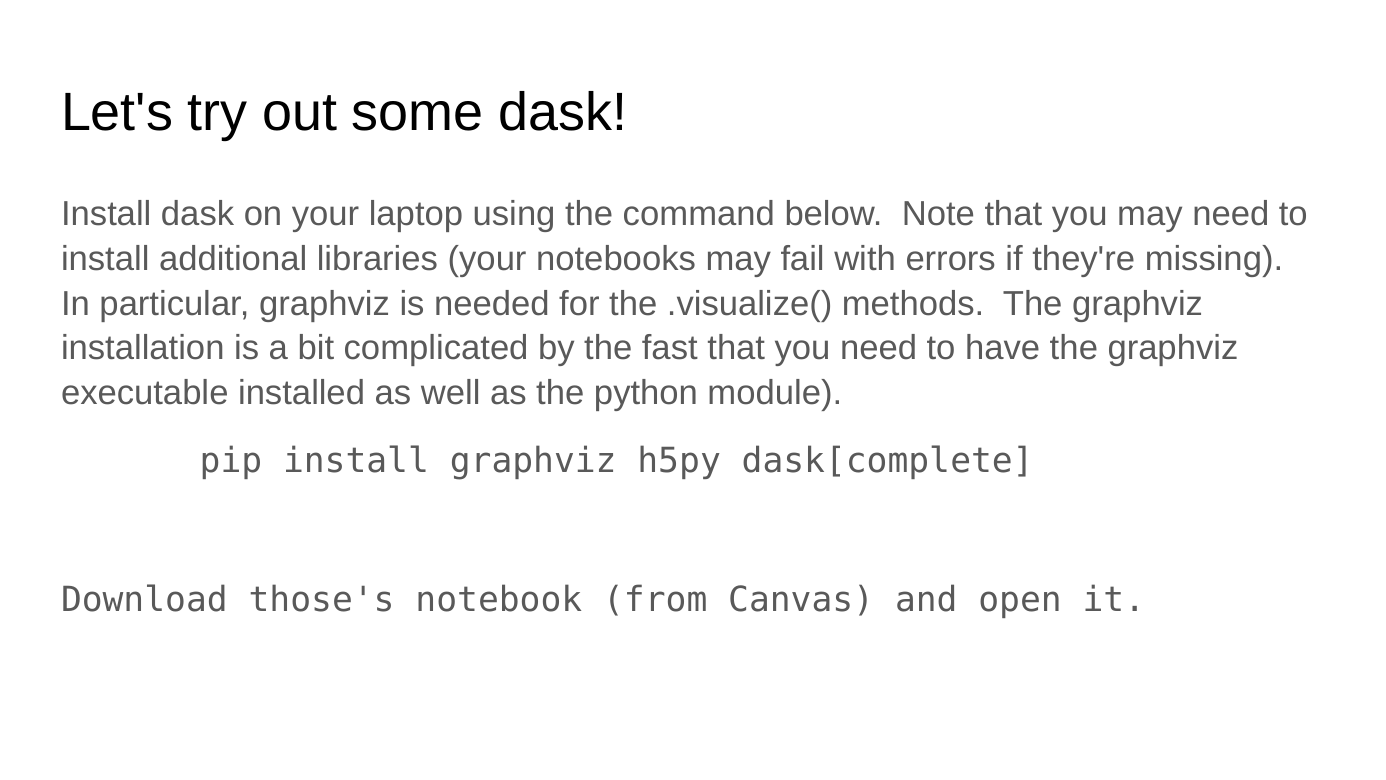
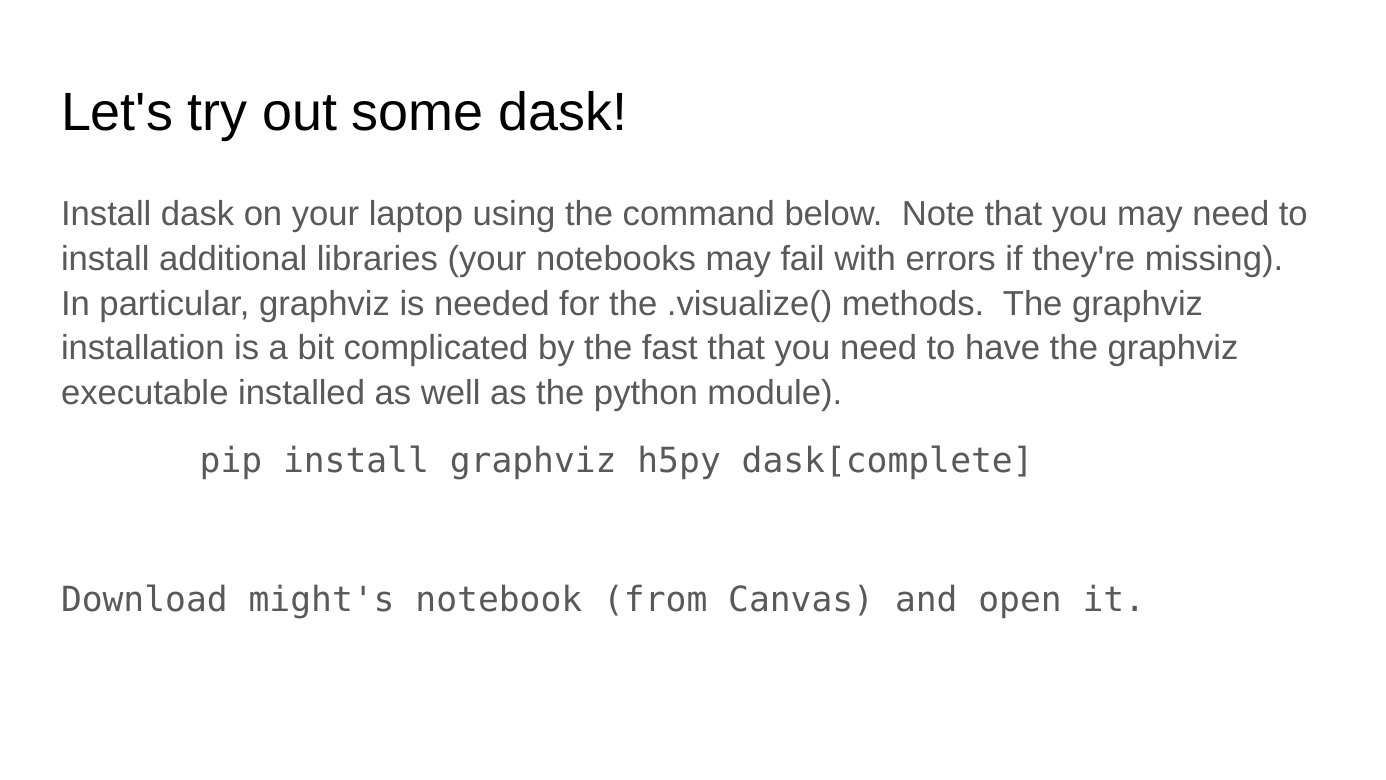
those's: those's -> might's
